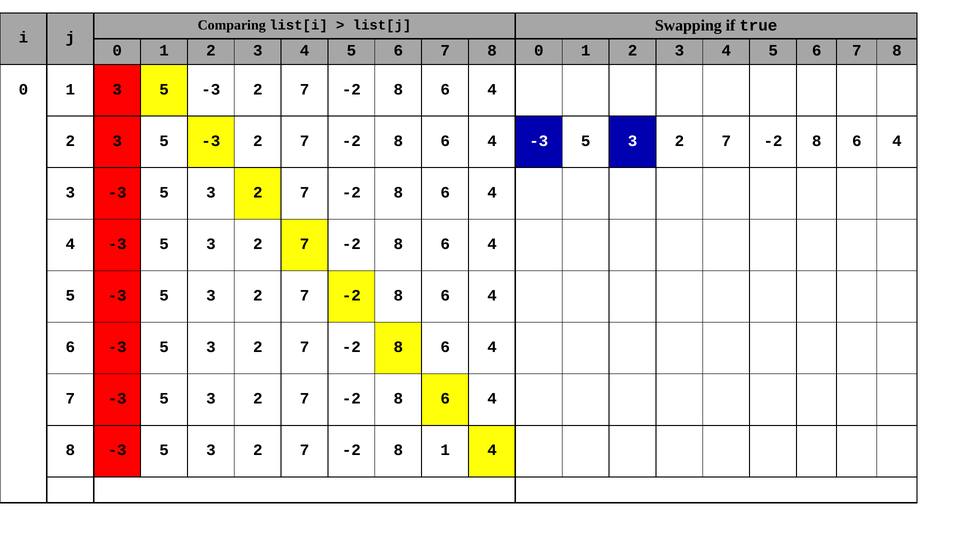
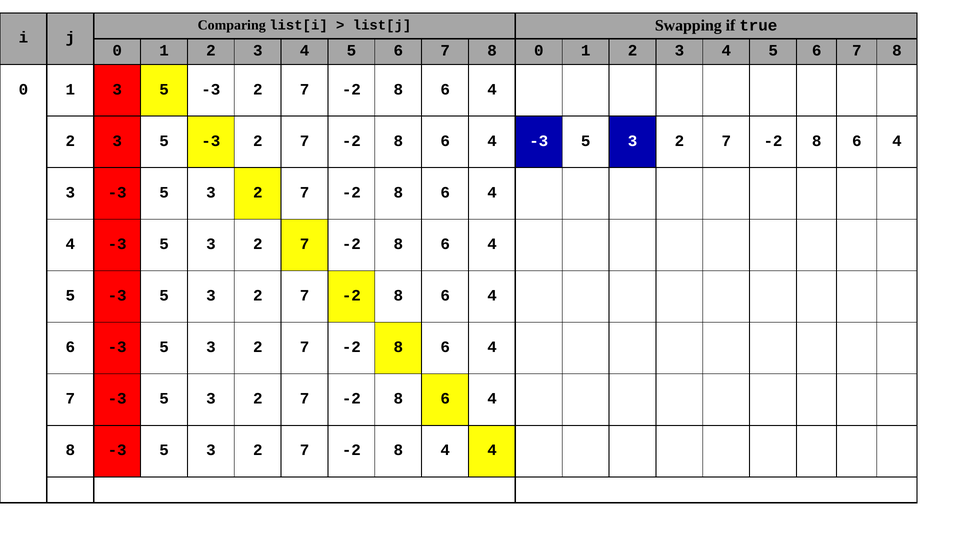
8 1: 1 -> 4
